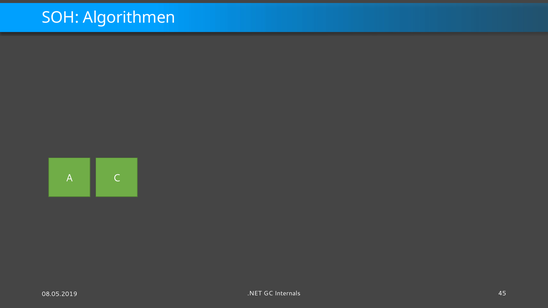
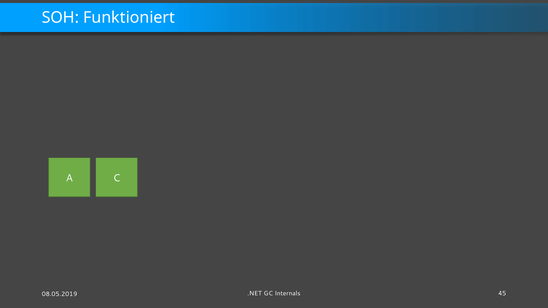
Algorithmen: Algorithmen -> Funktioniert
